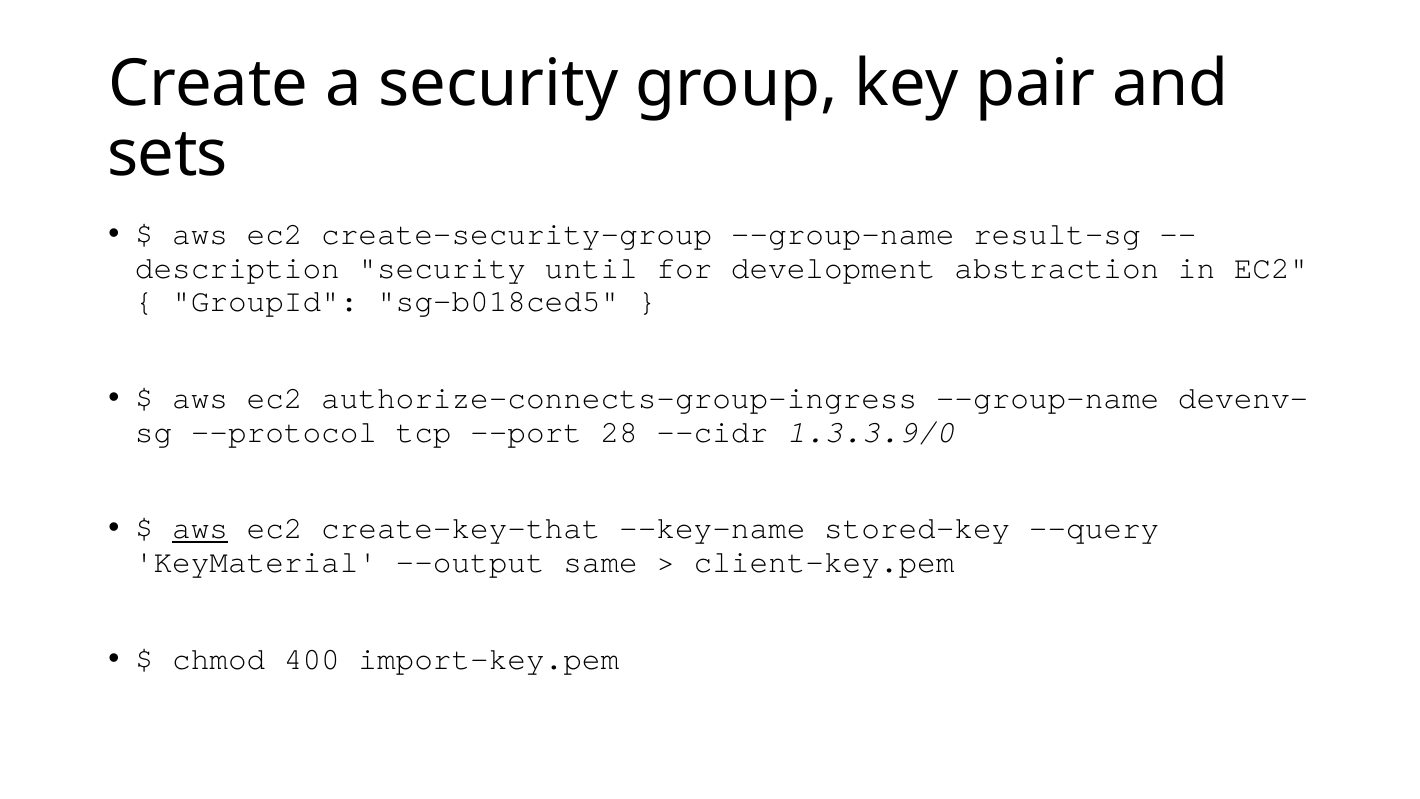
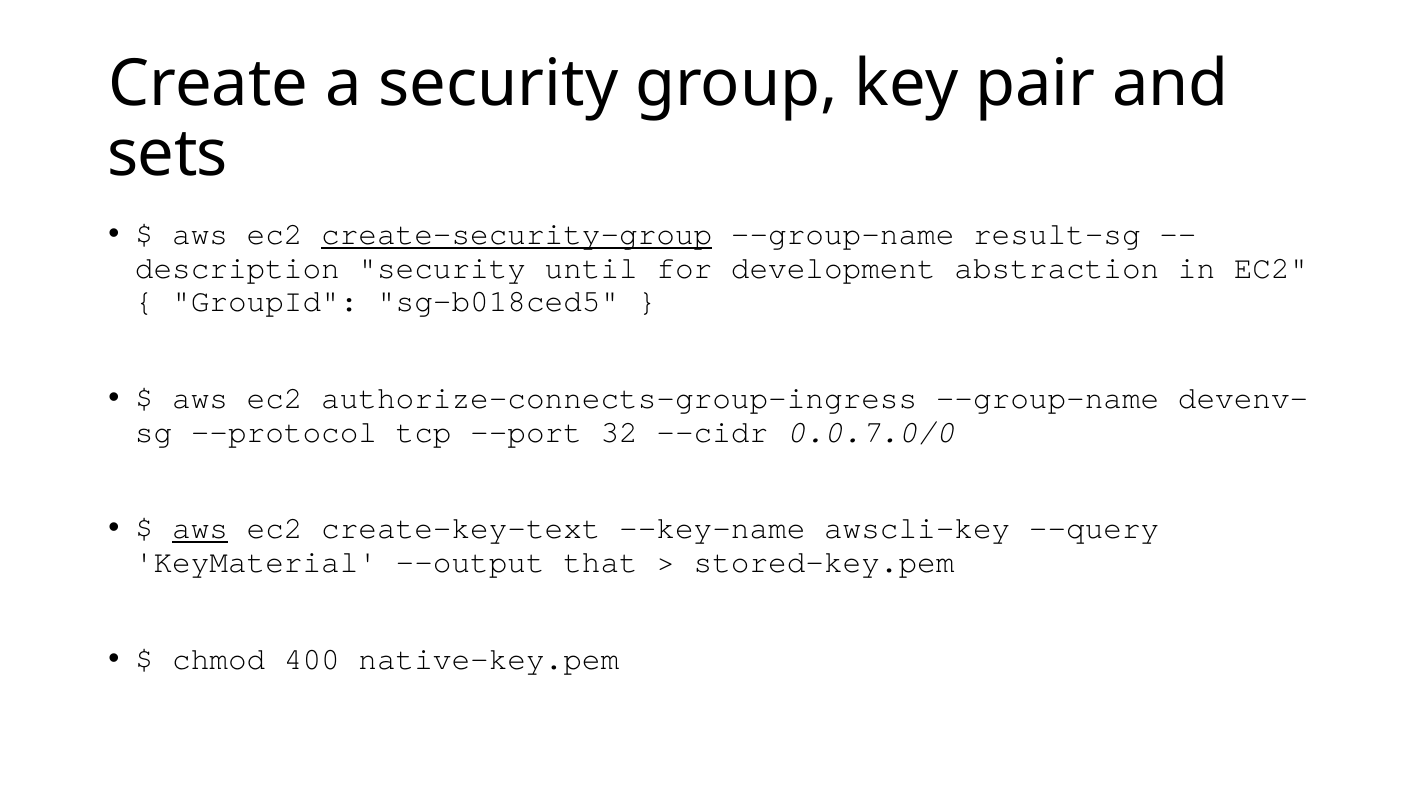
create-security-group underline: none -> present
28: 28 -> 32
1.3.3.9/0: 1.3.3.9/0 -> 0.0.7.0/0
create-key-that: create-key-that -> create-key-text
stored-key: stored-key -> awscli-key
same: same -> that
client-key.pem: client-key.pem -> stored-key.pem
import-key.pem: import-key.pem -> native-key.pem
